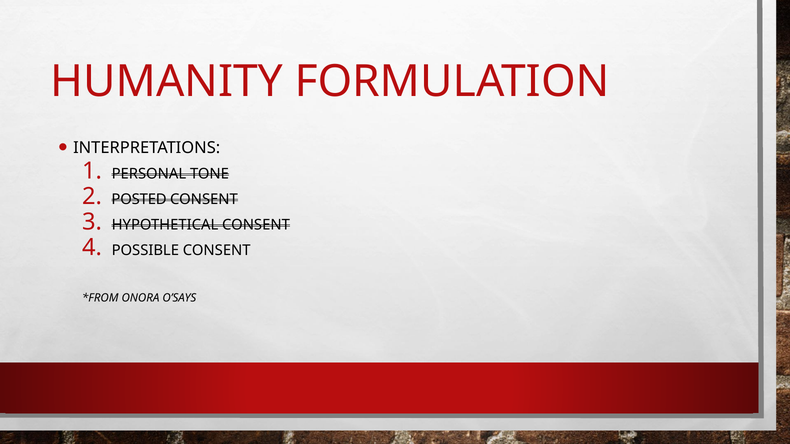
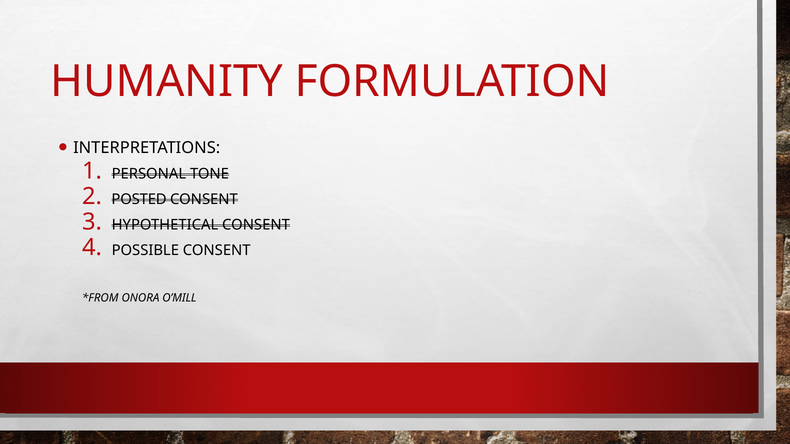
O’SAYS: O’SAYS -> O’MILL
